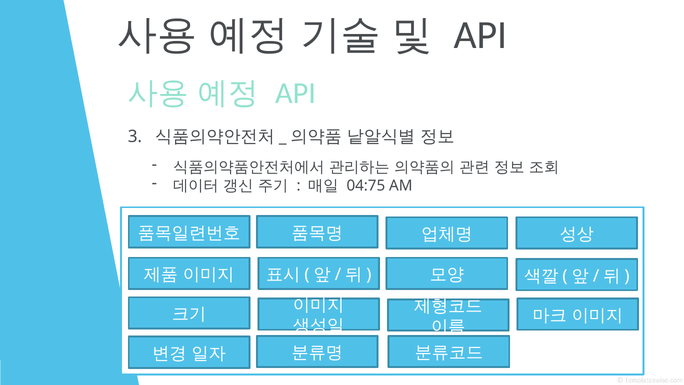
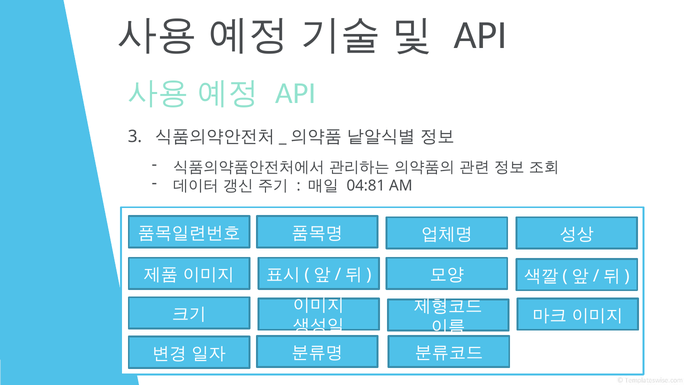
04:75: 04:75 -> 04:81
